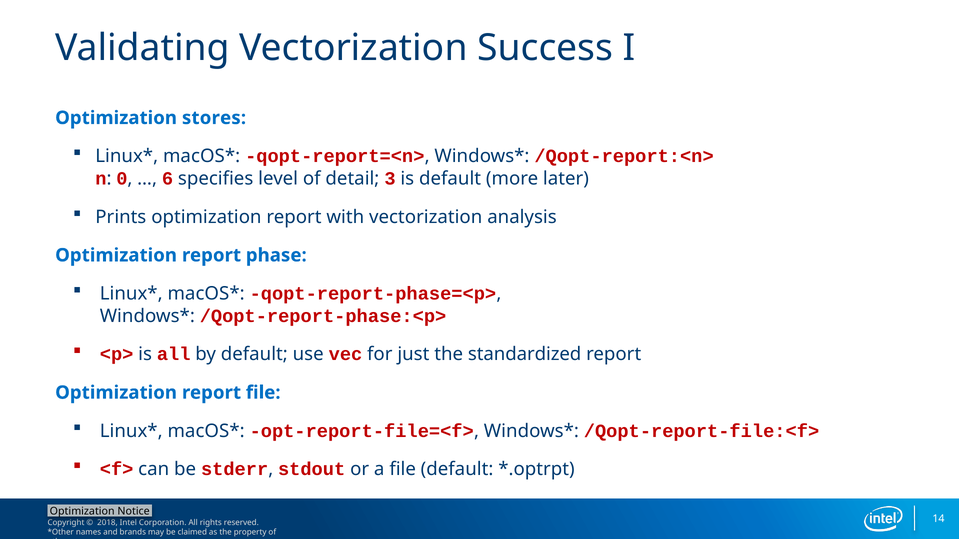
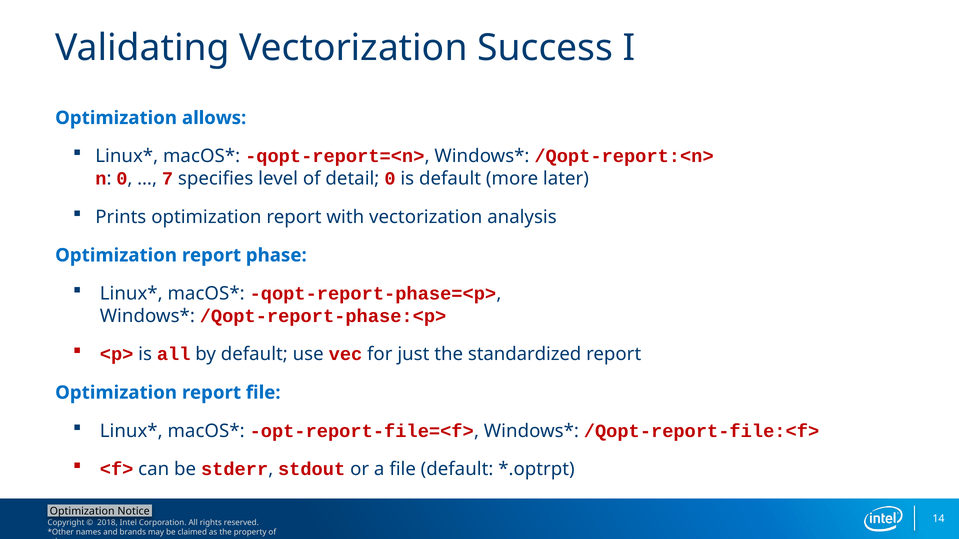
stores: stores -> allows
6: 6 -> 7
detail 3: 3 -> 0
